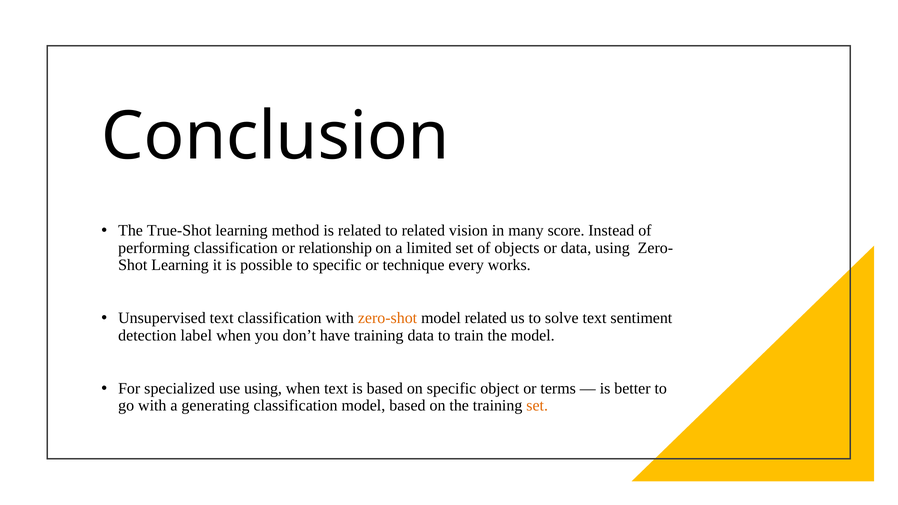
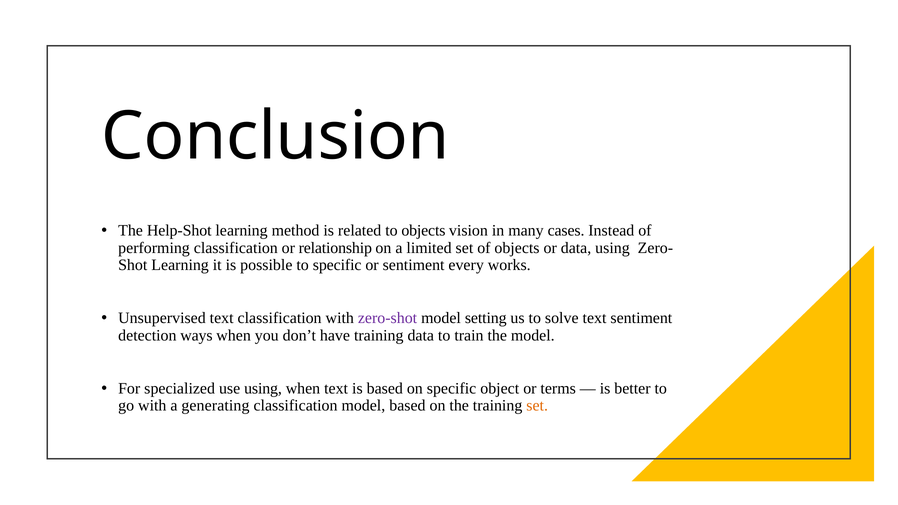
True-Shot: True-Shot -> Help-Shot
to related: related -> objects
score: score -> cases
or technique: technique -> sentiment
zero-shot colour: orange -> purple
model related: related -> setting
label: label -> ways
